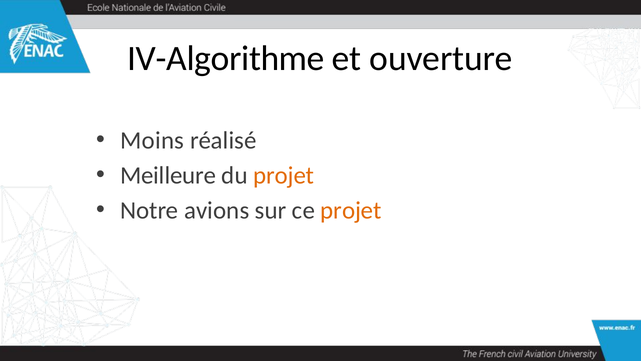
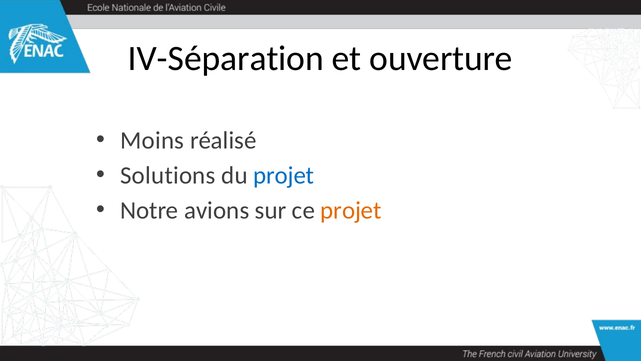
IV-Algorithme: IV-Algorithme -> IV-Séparation
Meilleure: Meilleure -> Solutions
projet at (284, 175) colour: orange -> blue
